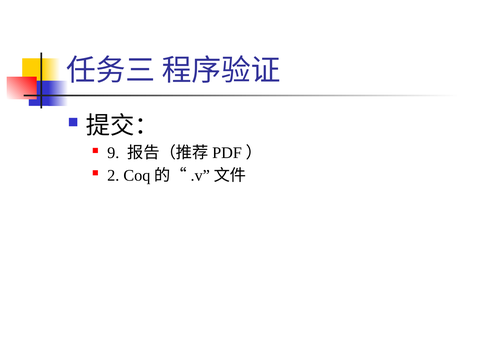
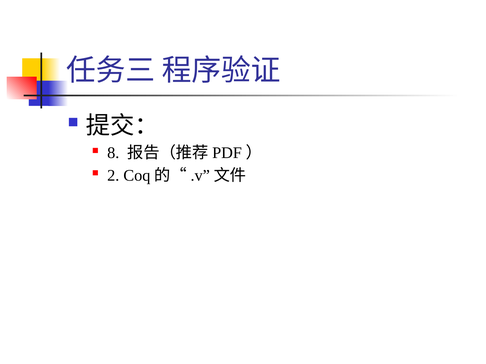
9: 9 -> 8
